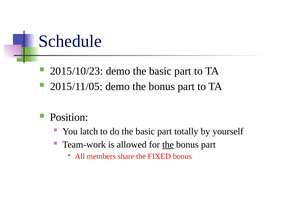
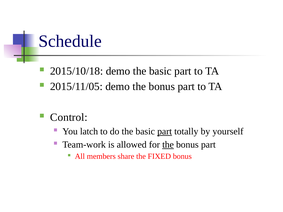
2015/10/23: 2015/10/23 -> 2015/10/18
Position: Position -> Control
part at (165, 132) underline: none -> present
